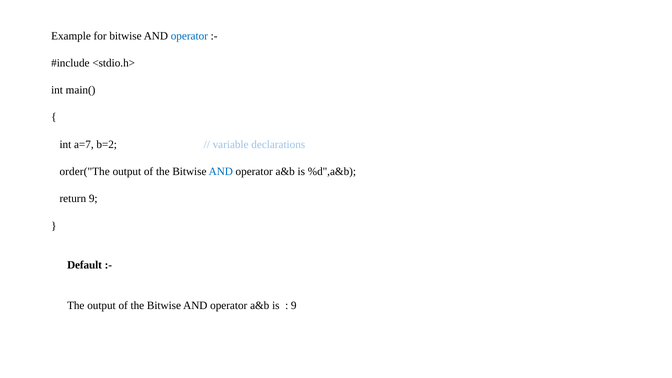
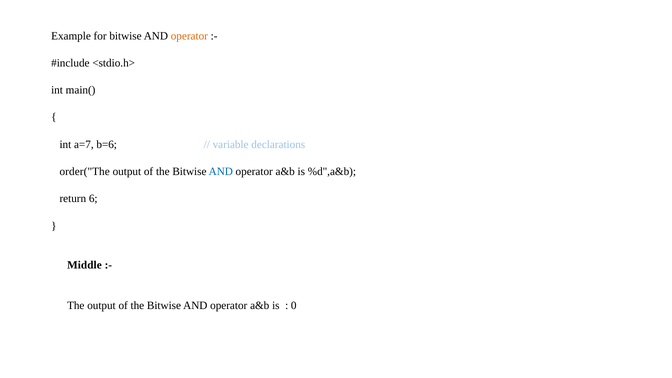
operator at (189, 36) colour: blue -> orange
b=2: b=2 -> b=6
return 9: 9 -> 6
Default: Default -> Middle
9 at (294, 305): 9 -> 0
